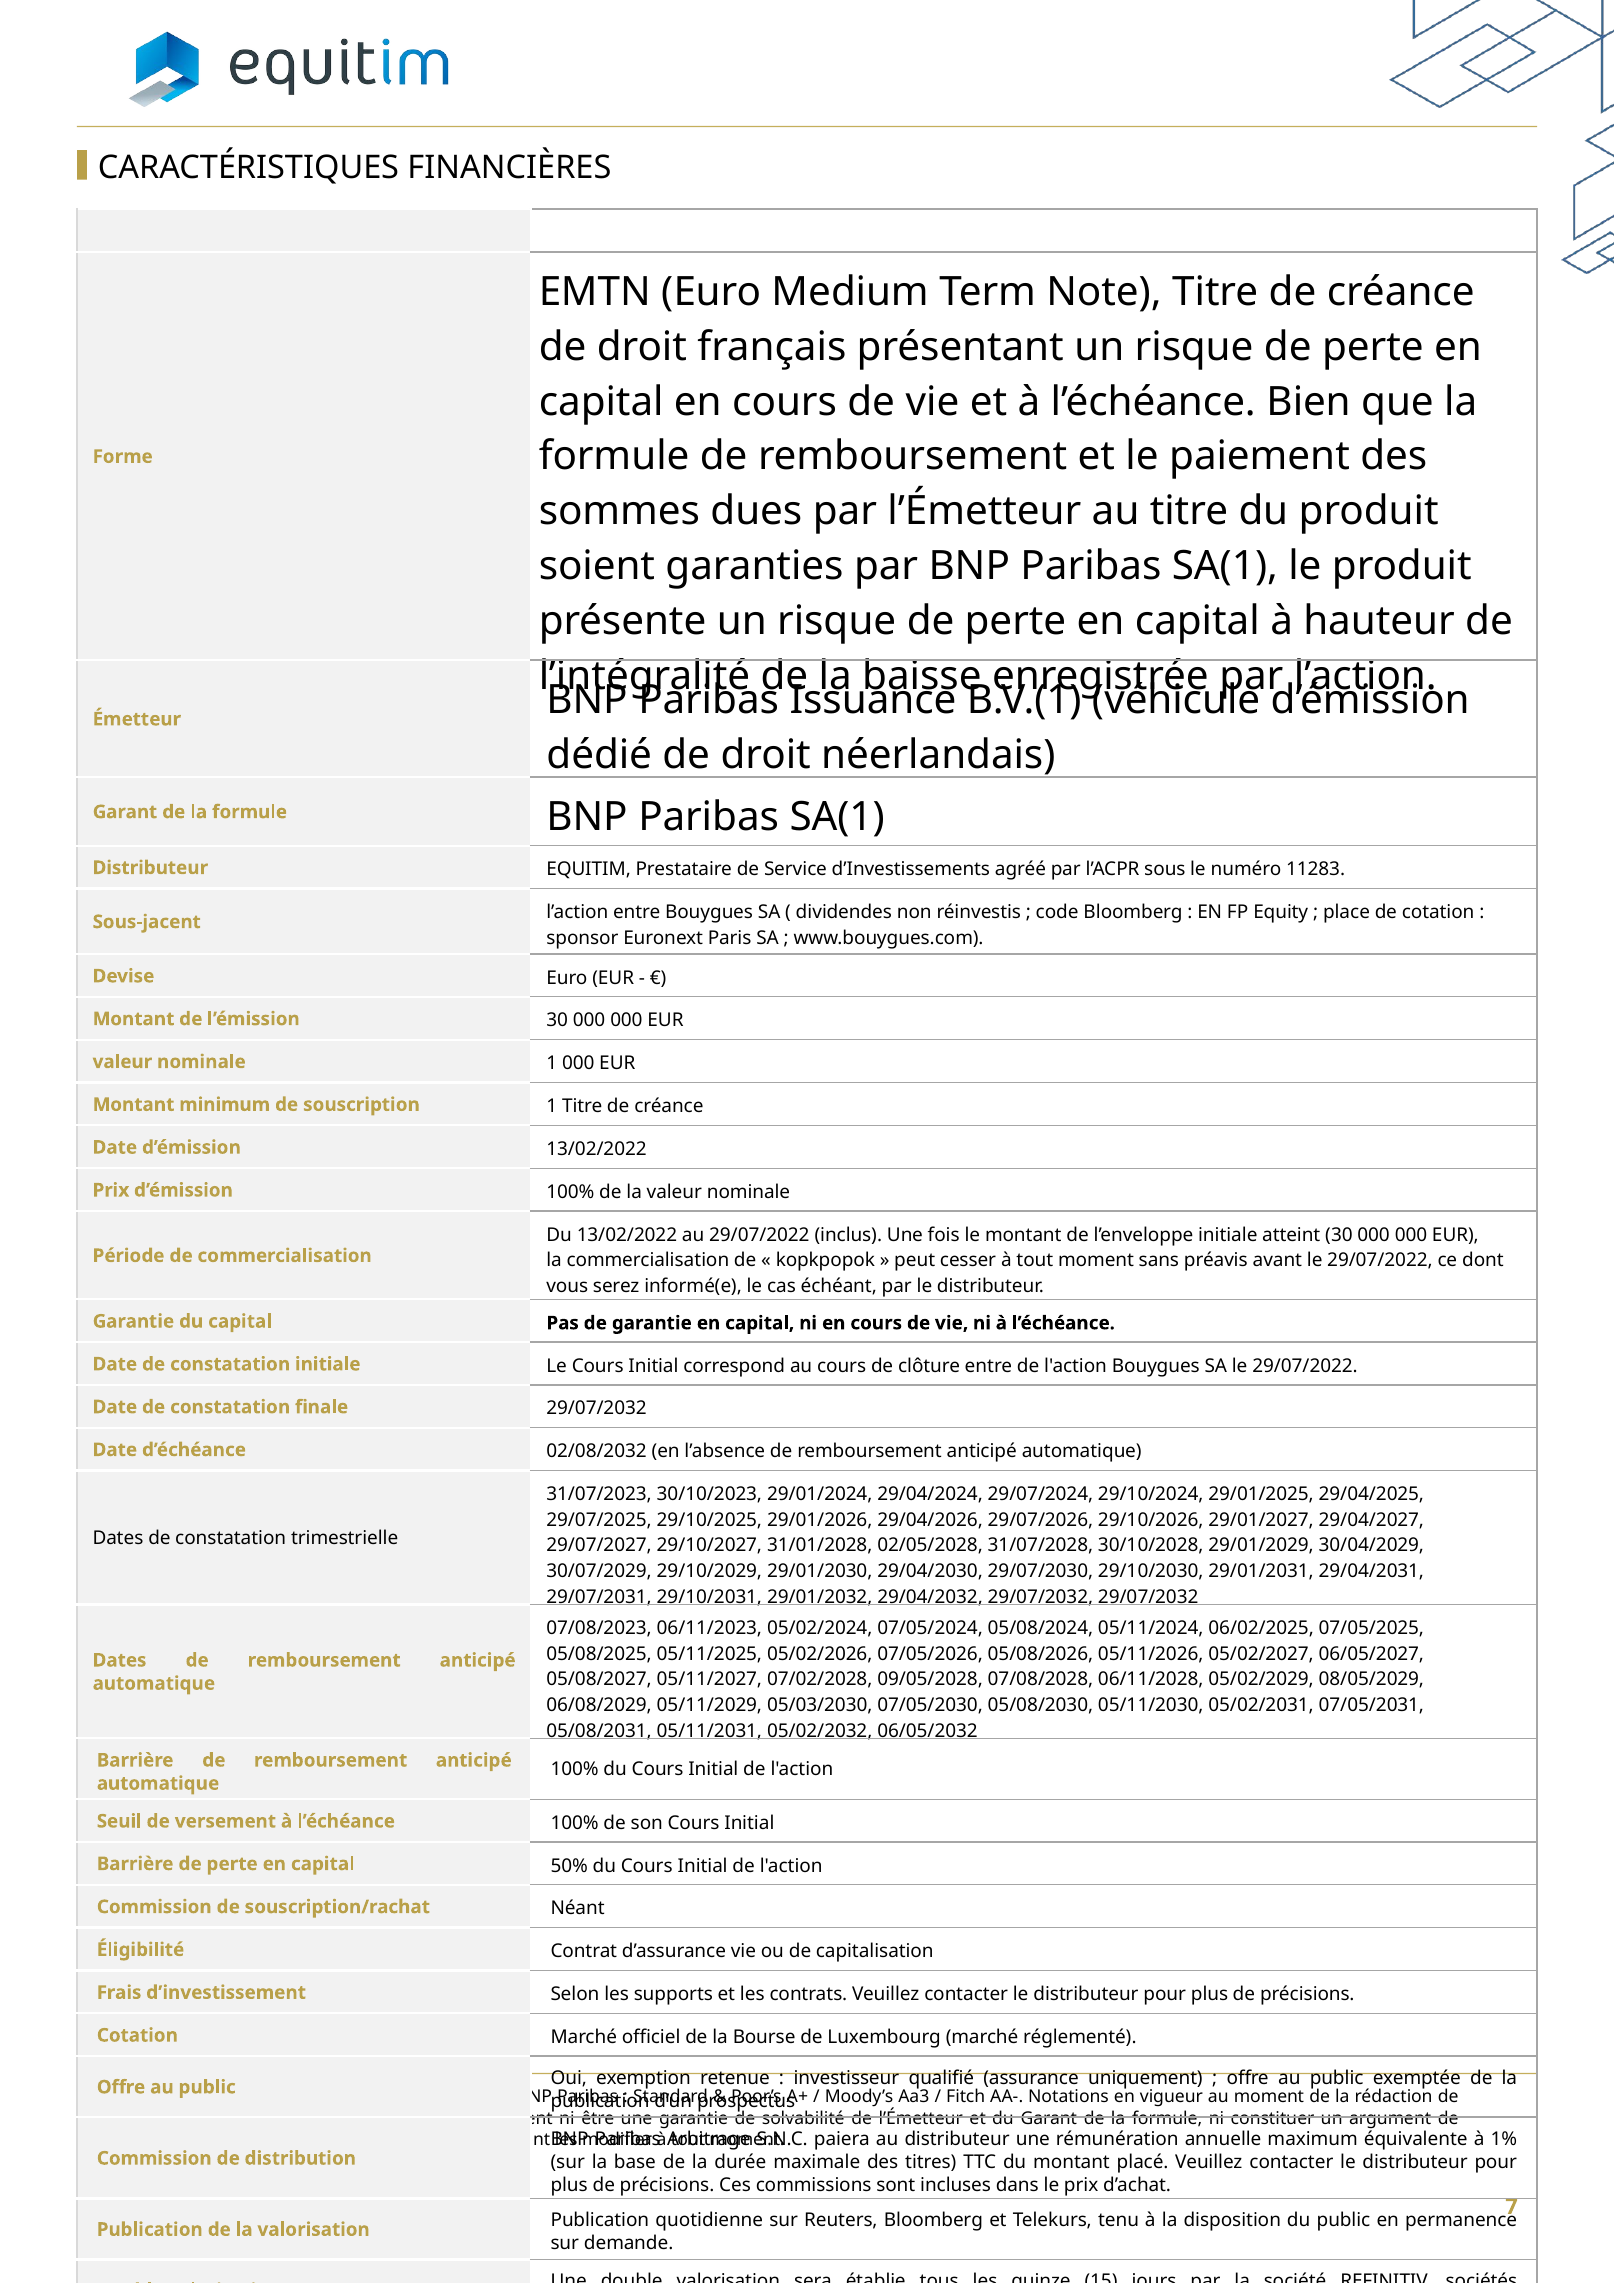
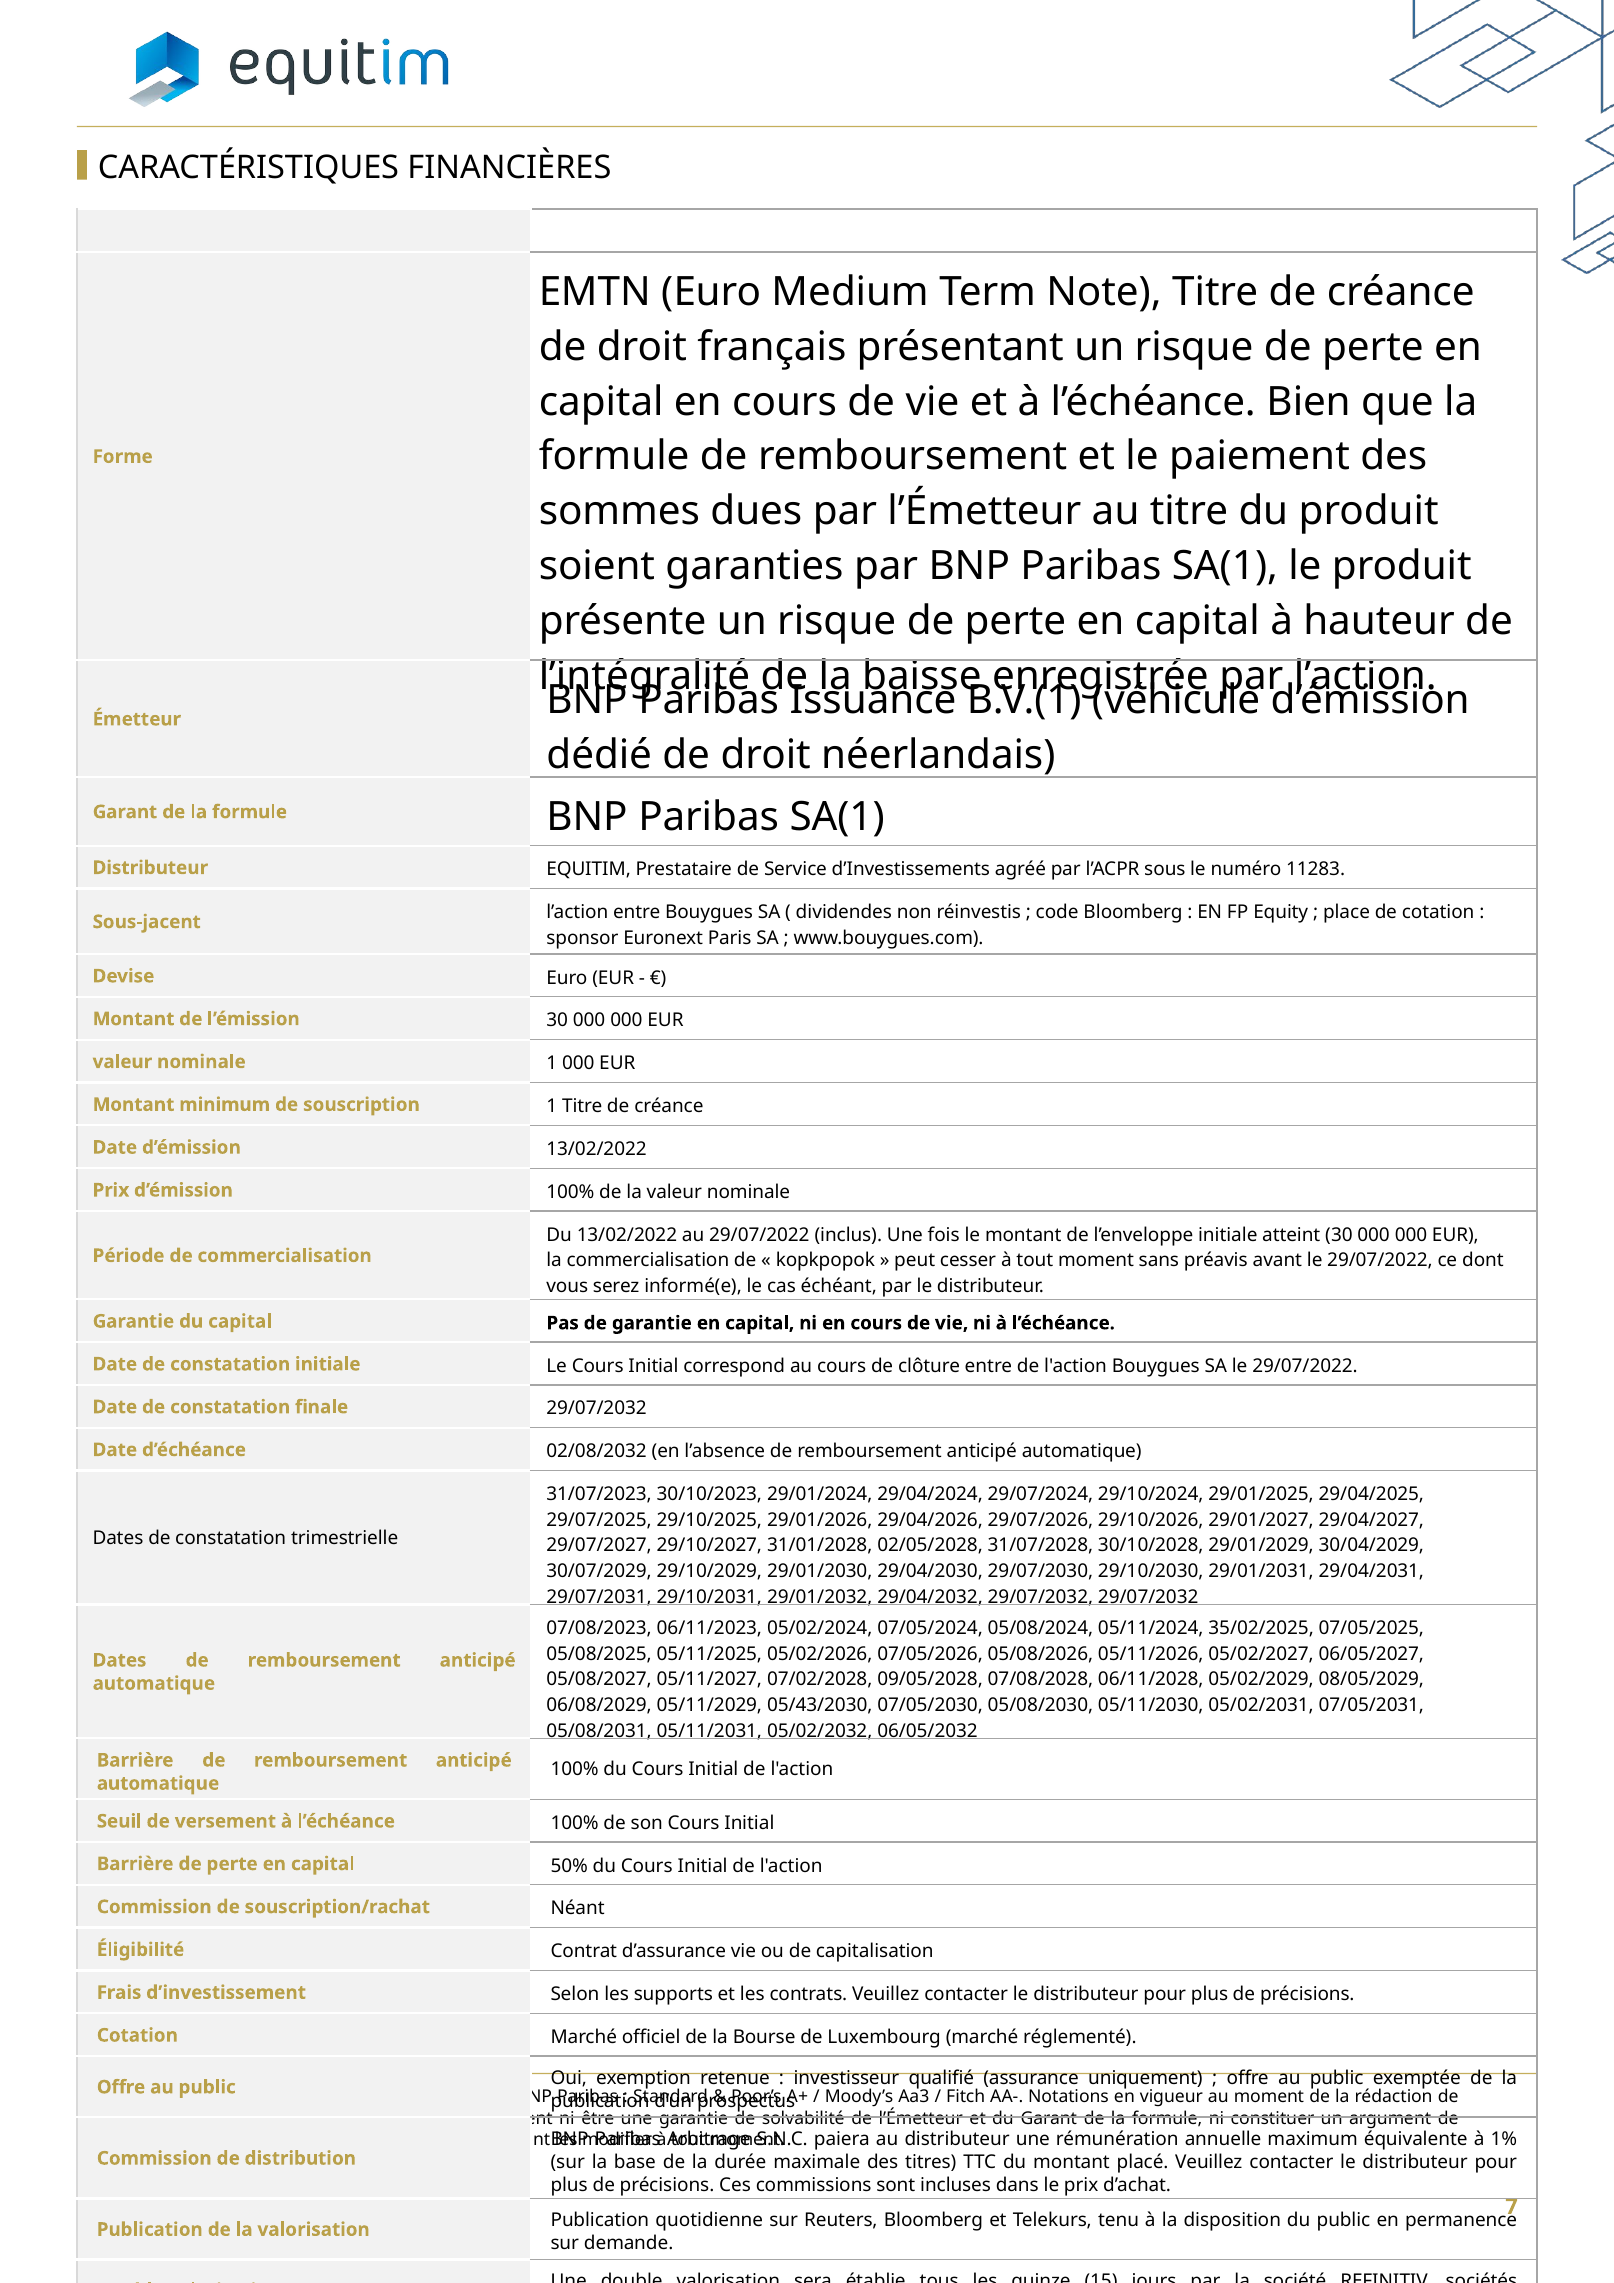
06/02/2025: 06/02/2025 -> 35/02/2025
05/03/2030: 05/03/2030 -> 05/43/2030
